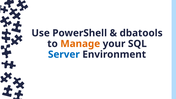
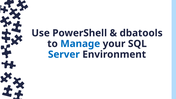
Manage colour: orange -> blue
